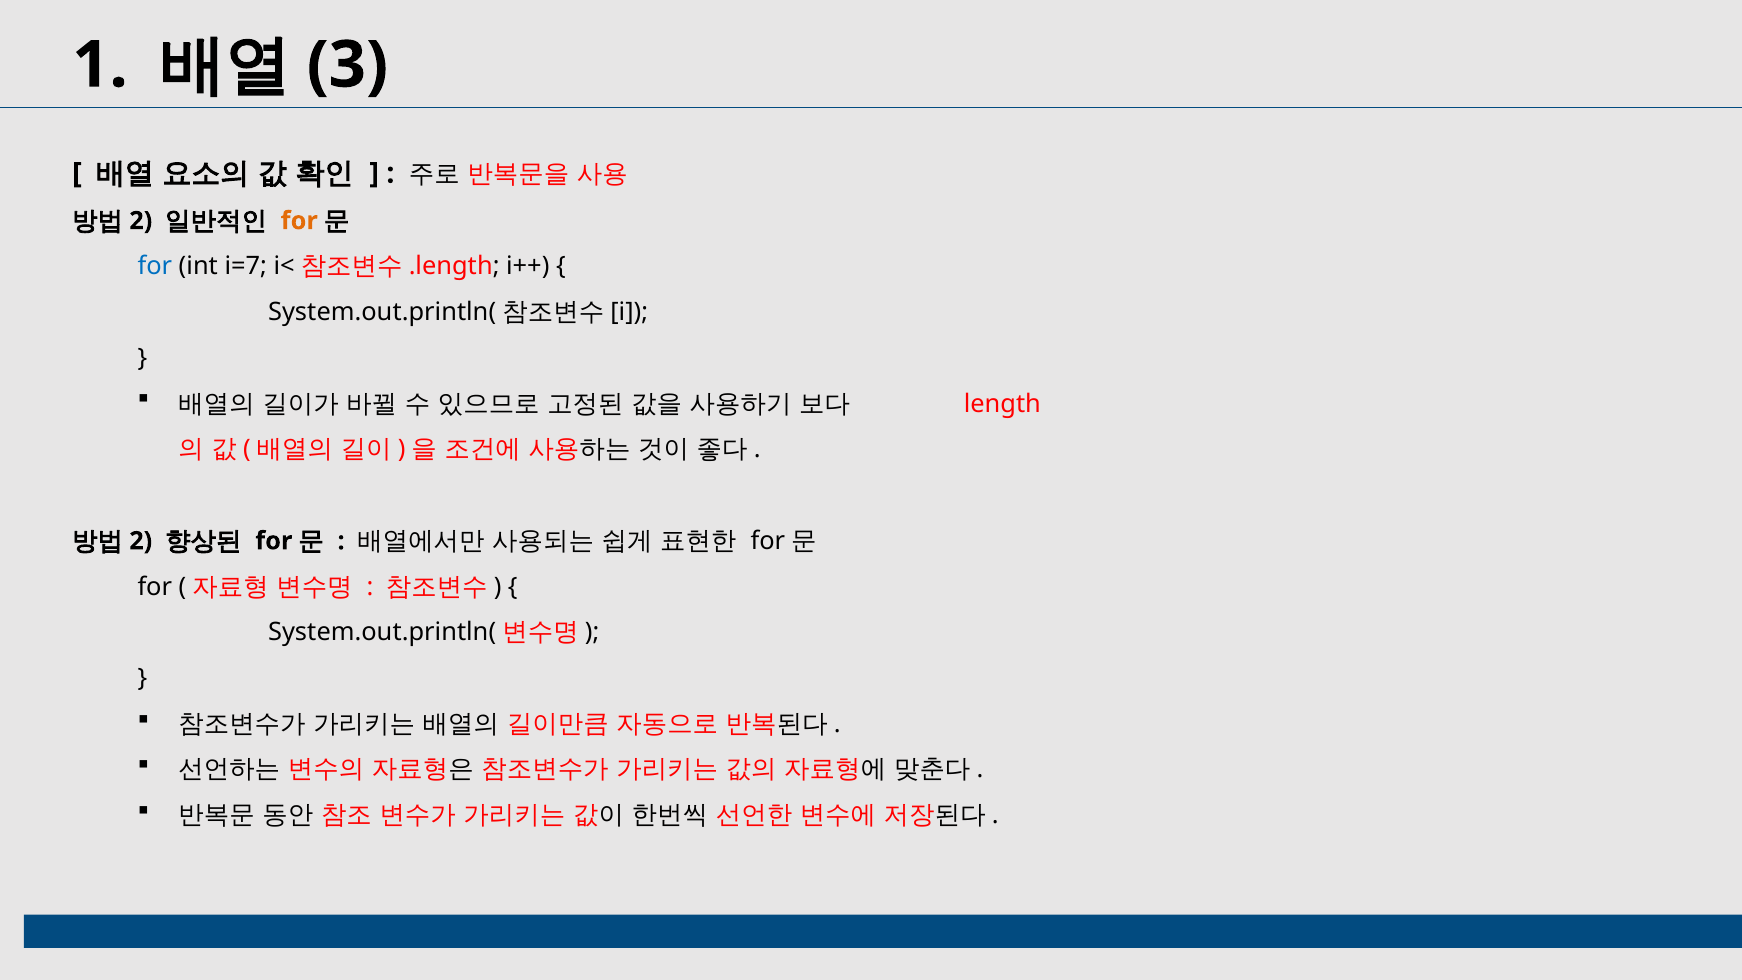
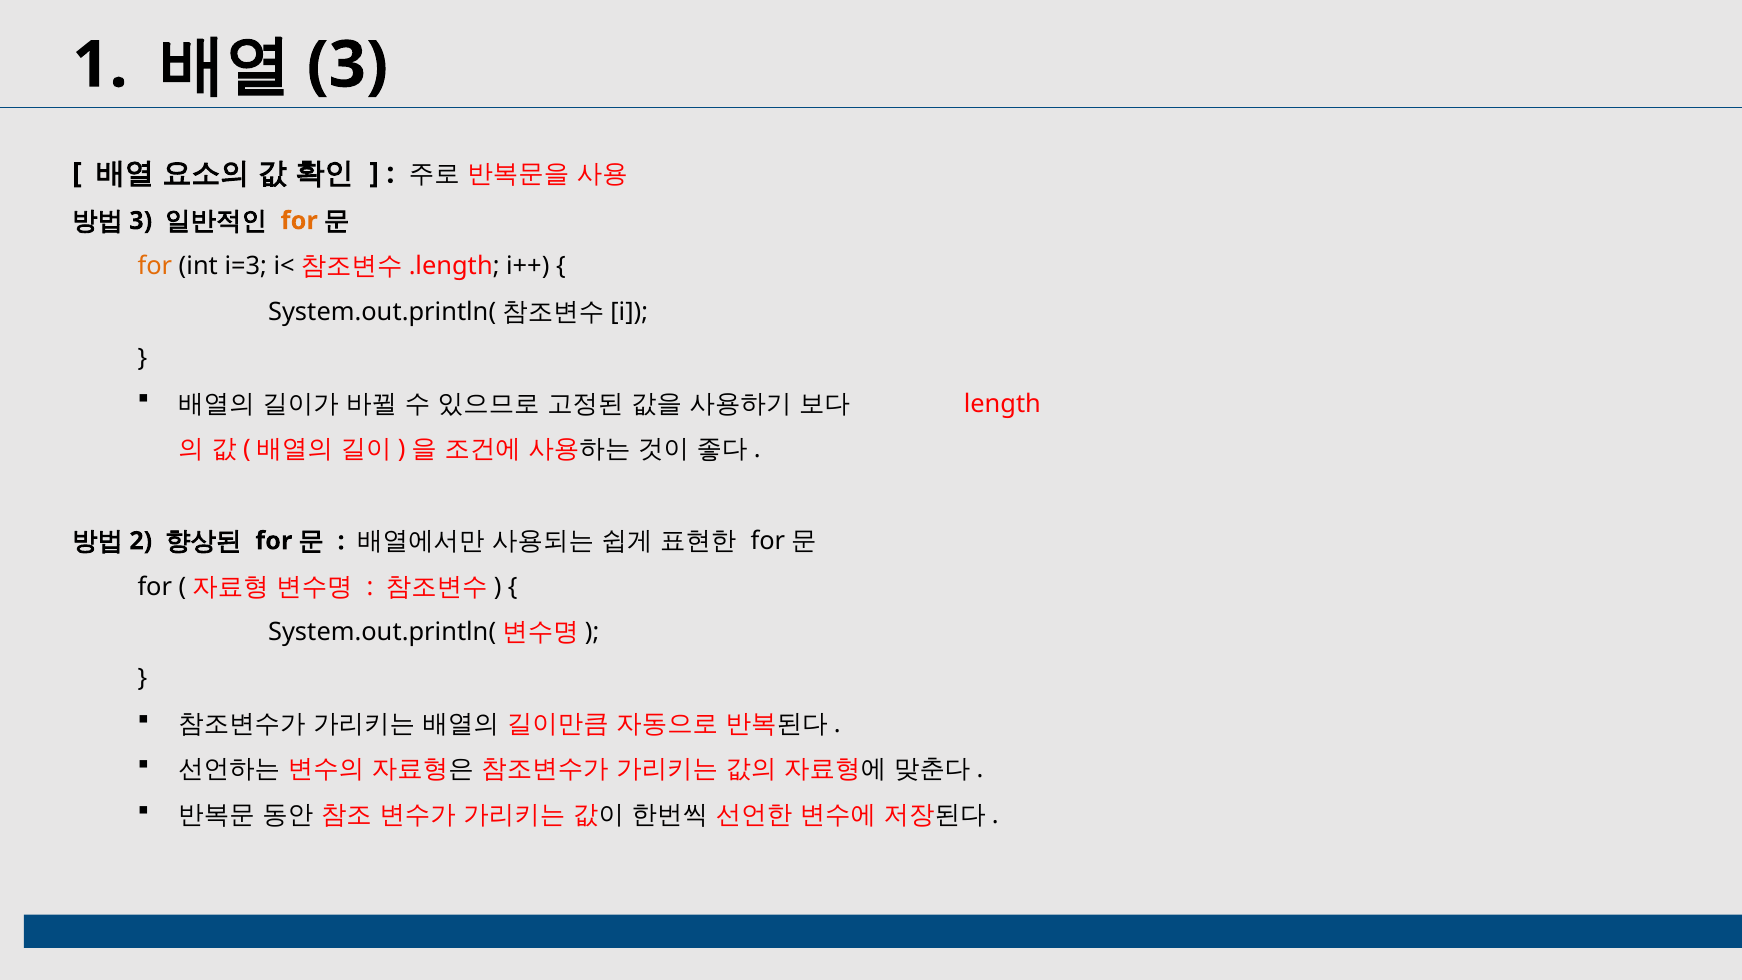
2 at (141, 221): 2 -> 3
for at (155, 266) colour: blue -> orange
i=7: i=7 -> i=3
